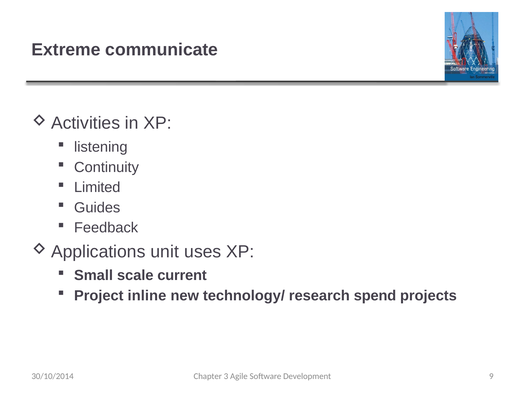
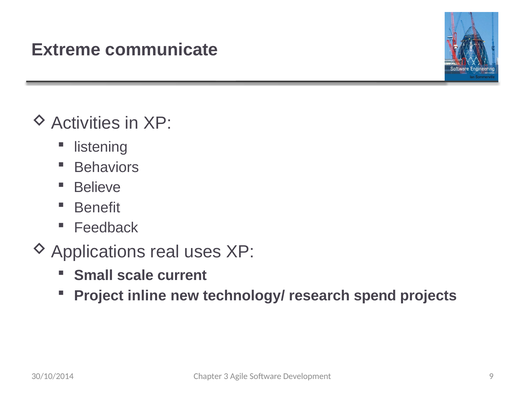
Continuity: Continuity -> Behaviors
Limited: Limited -> Believe
Guides: Guides -> Benefit
unit: unit -> real
